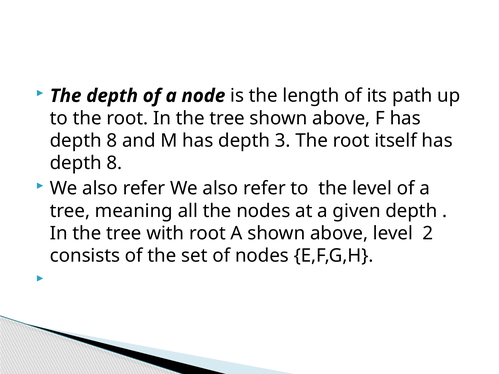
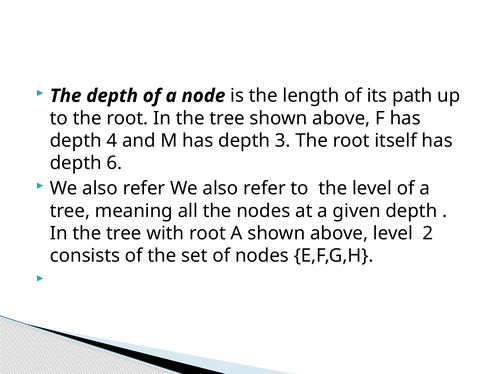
8 at (112, 141): 8 -> 4
8 at (114, 163): 8 -> 6
